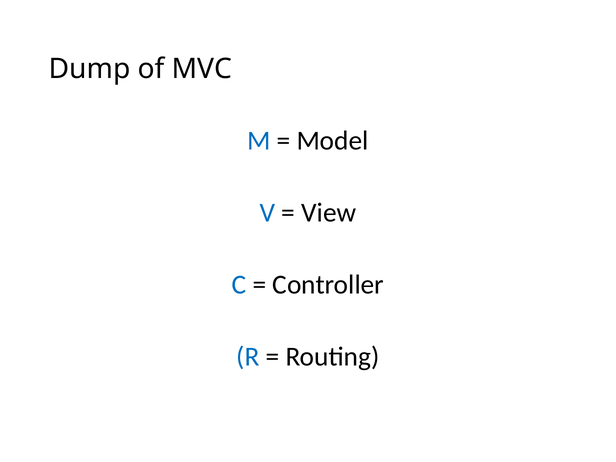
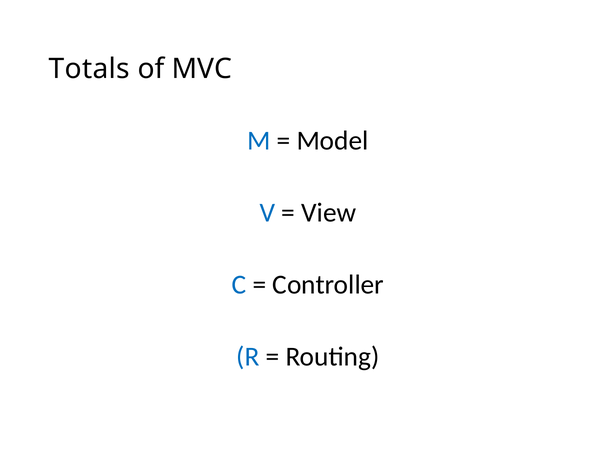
Dump: Dump -> Totals
